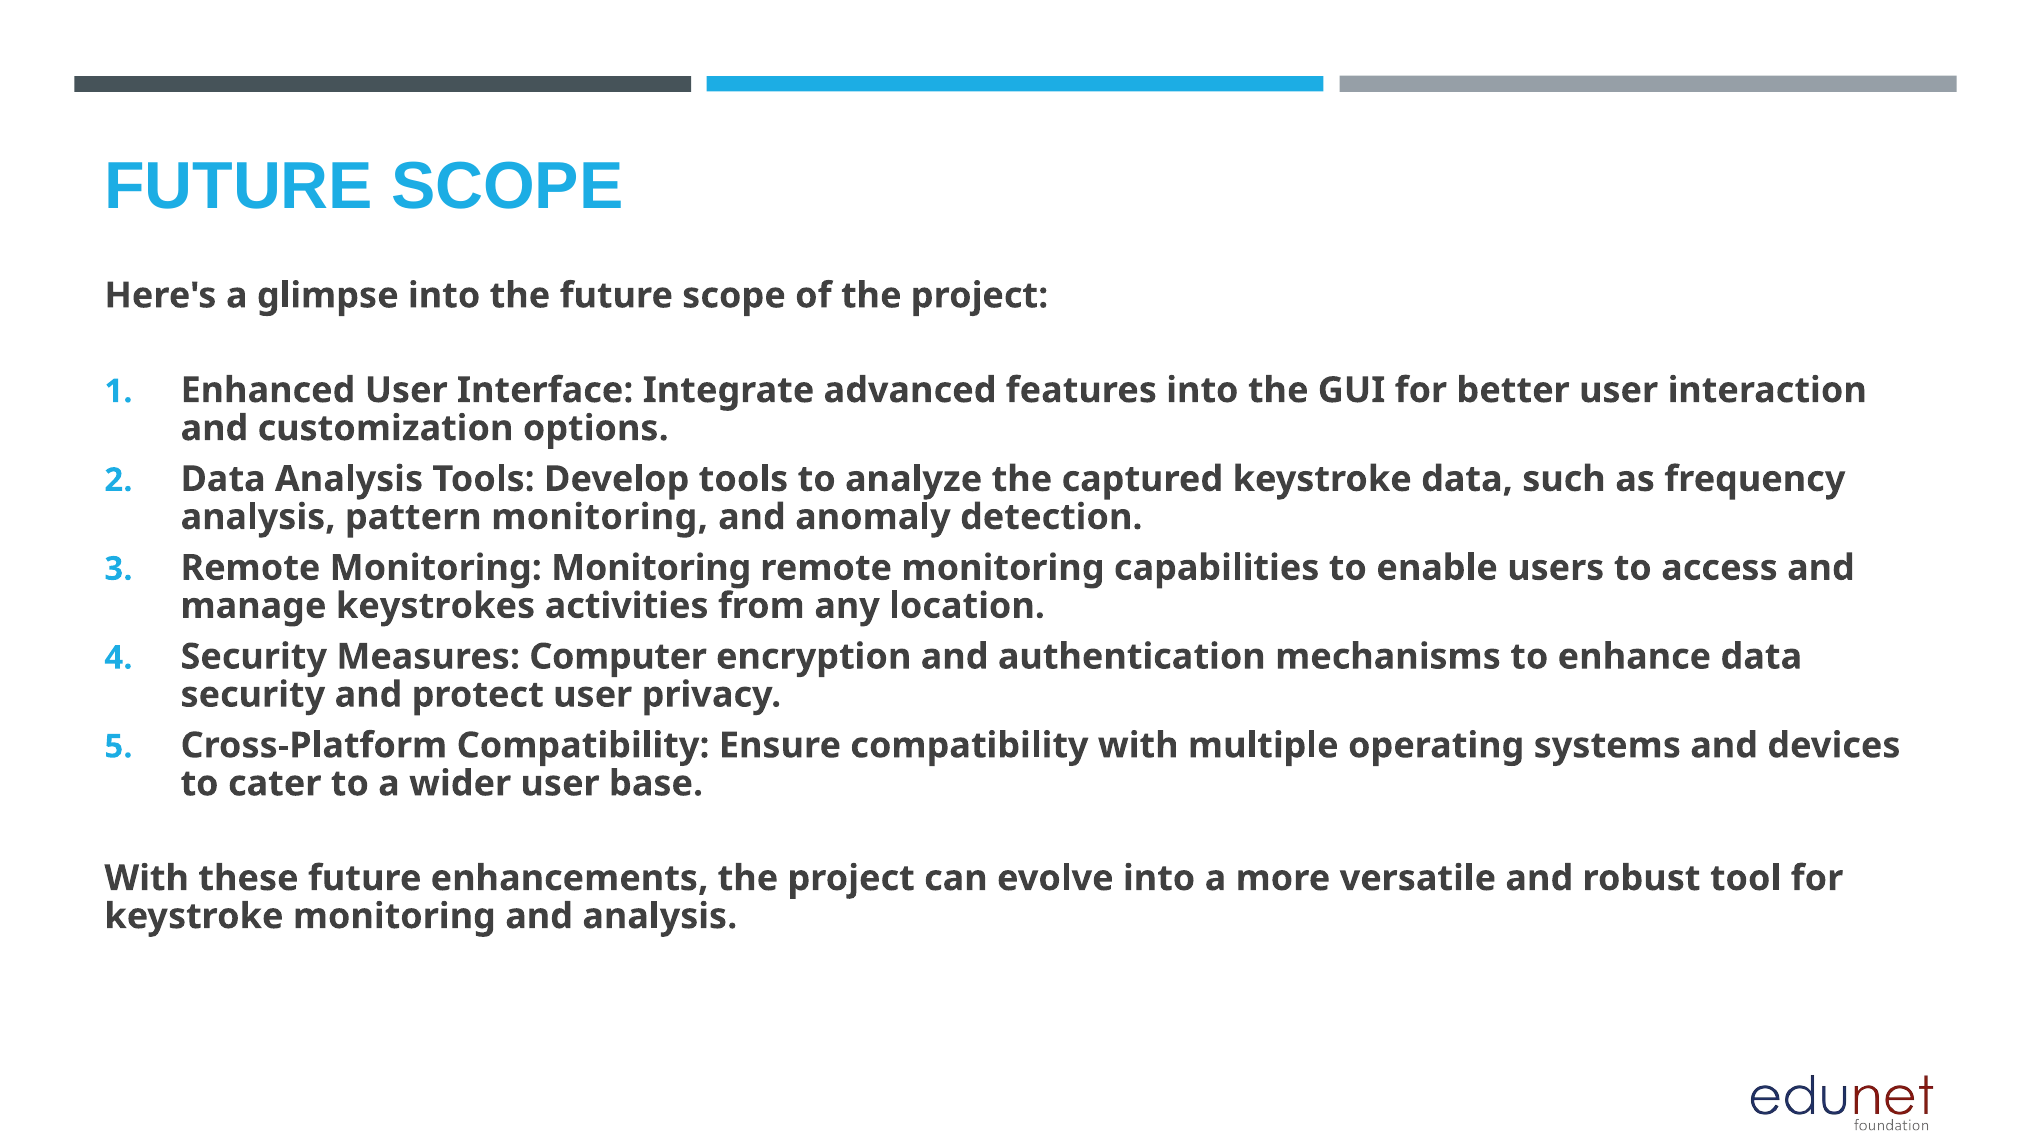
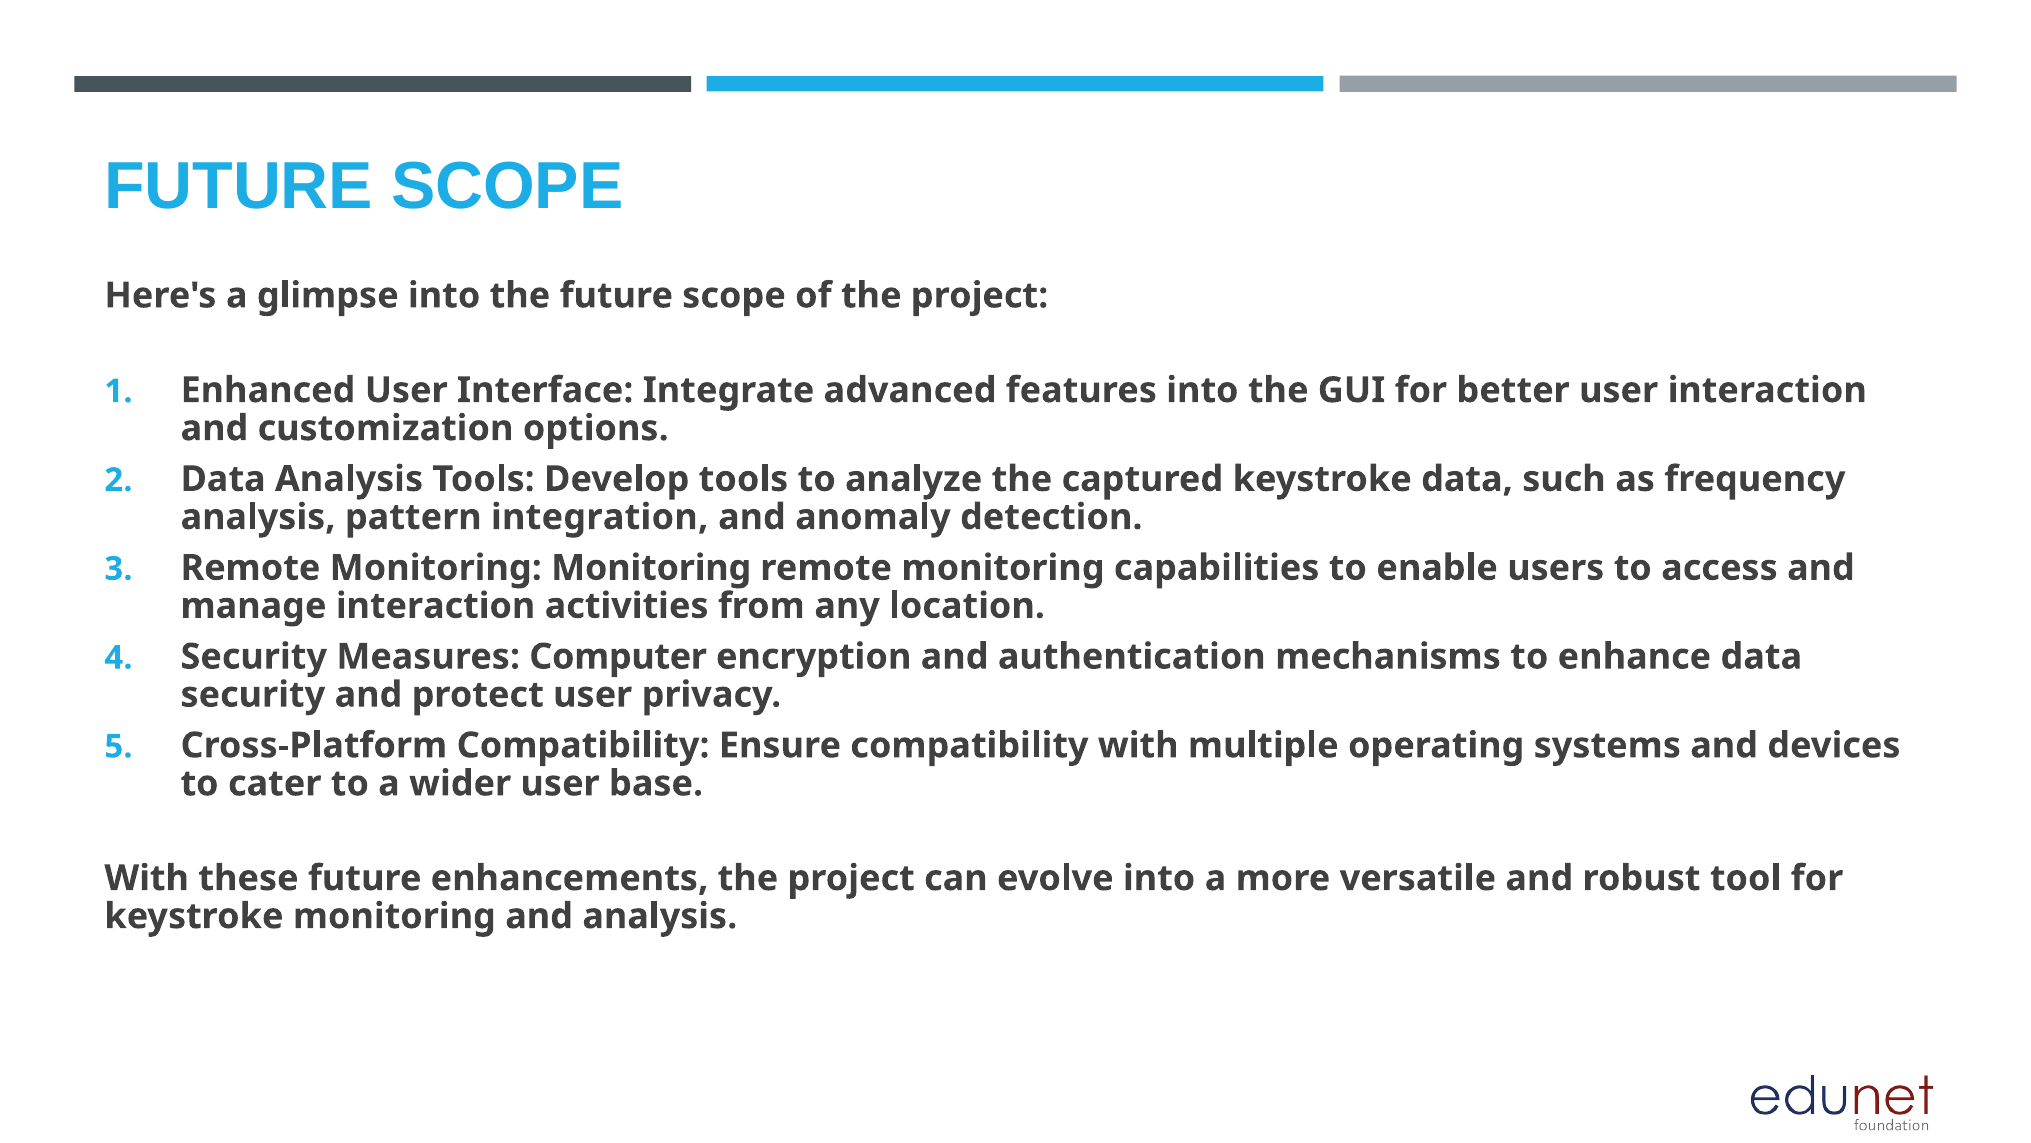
pattern monitoring: monitoring -> integration
manage keystrokes: keystrokes -> interaction
